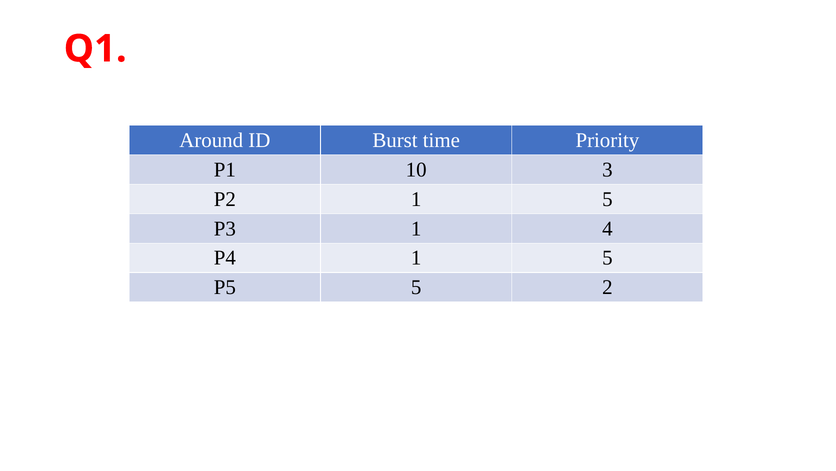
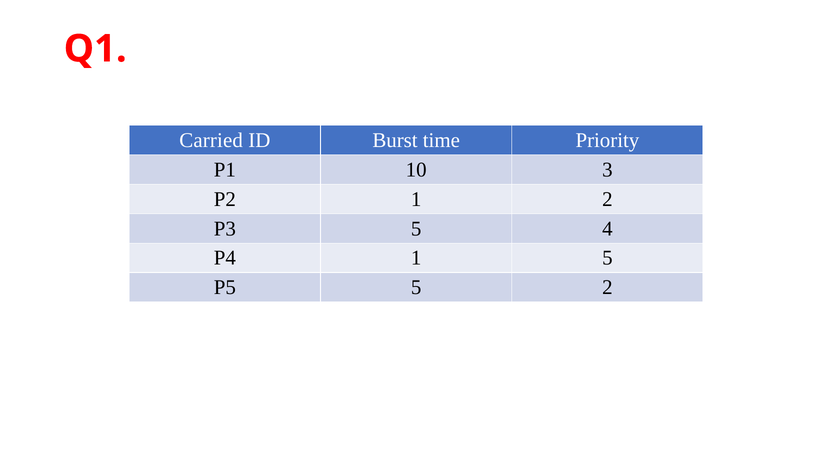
Around: Around -> Carried
P2 1 5: 5 -> 2
P3 1: 1 -> 5
